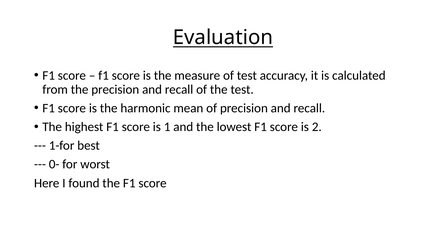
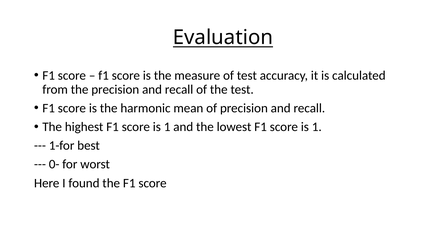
2 at (317, 127): 2 -> 1
